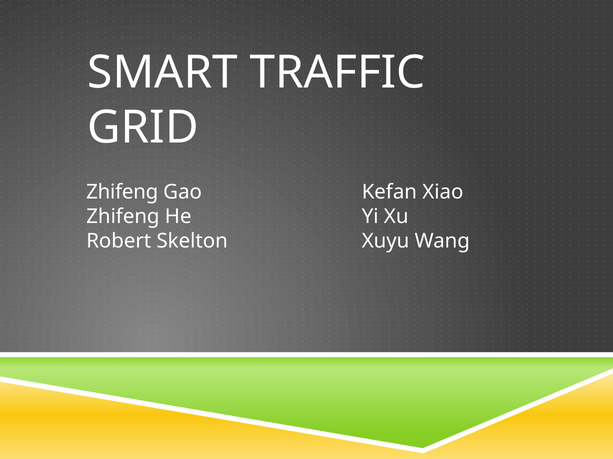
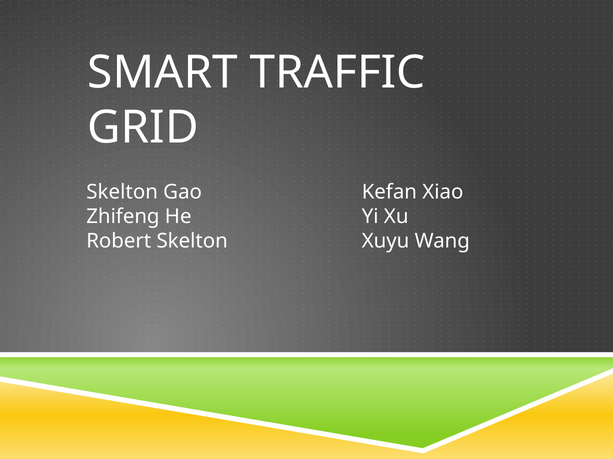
Zhifeng at (122, 192): Zhifeng -> Skelton
